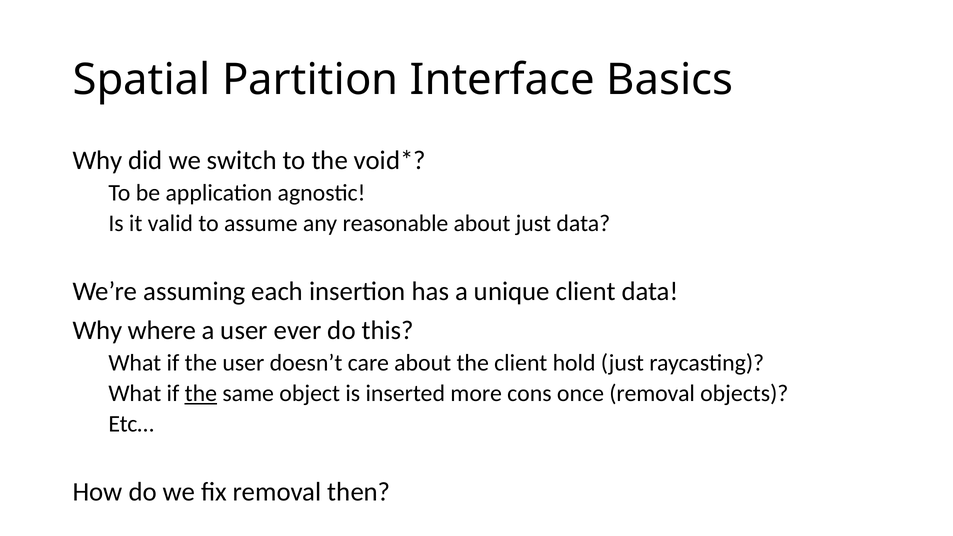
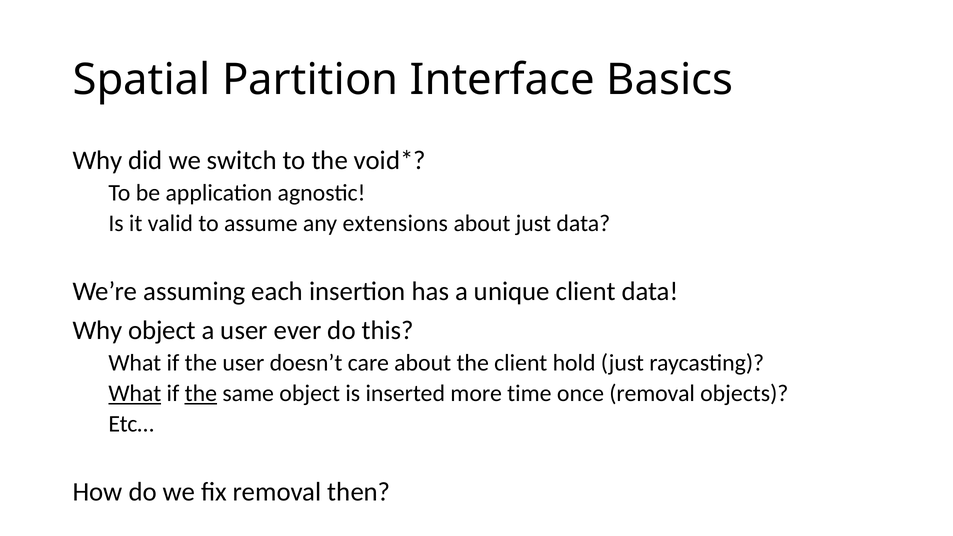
reasonable: reasonable -> extensions
Why where: where -> object
What at (135, 393) underline: none -> present
cons: cons -> time
